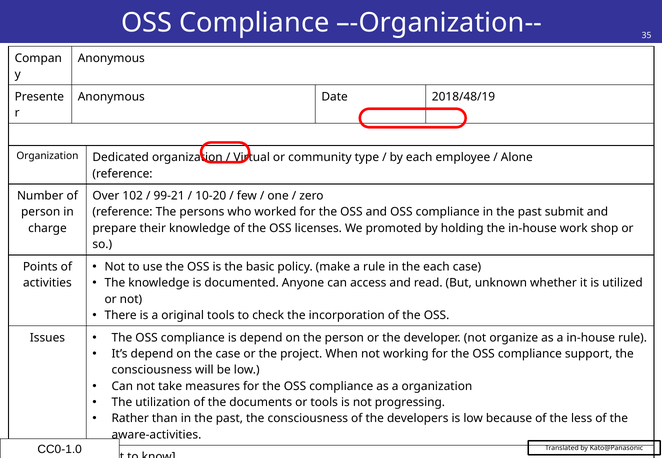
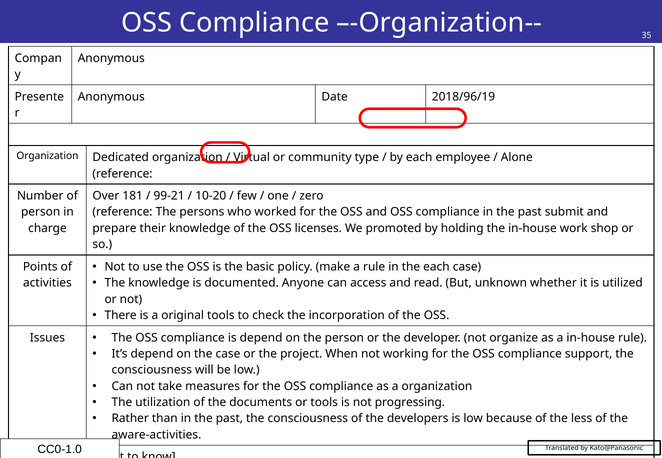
2018/48/19: 2018/48/19 -> 2018/96/19
102: 102 -> 181
